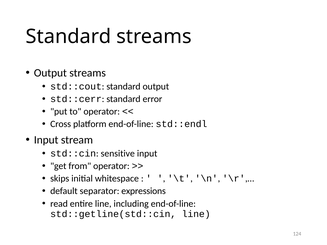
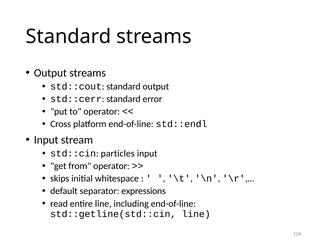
sensitive: sensitive -> particles
